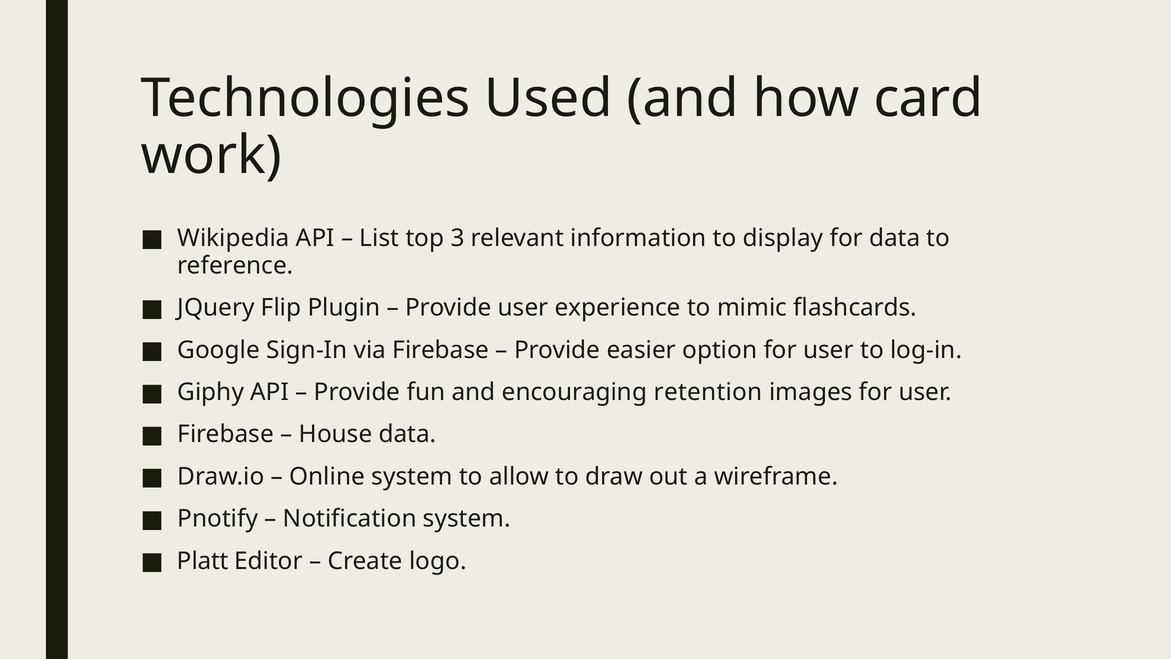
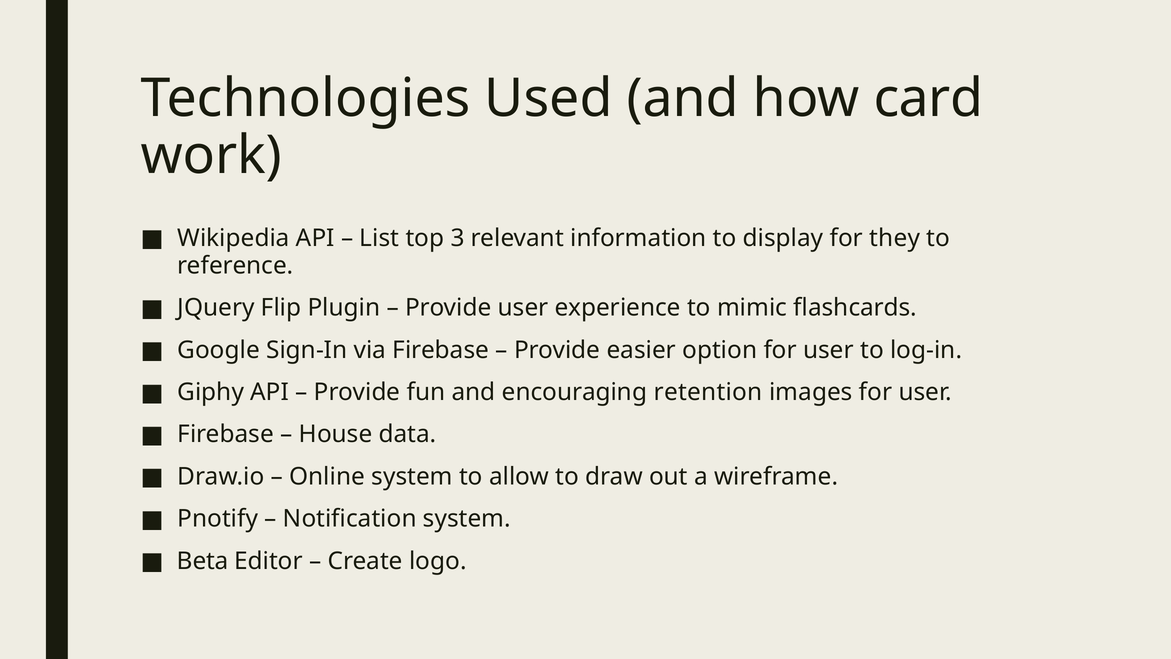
for data: data -> they
Platt: Platt -> Beta
